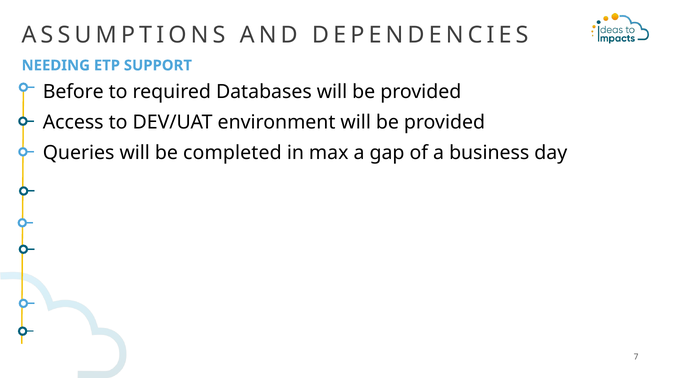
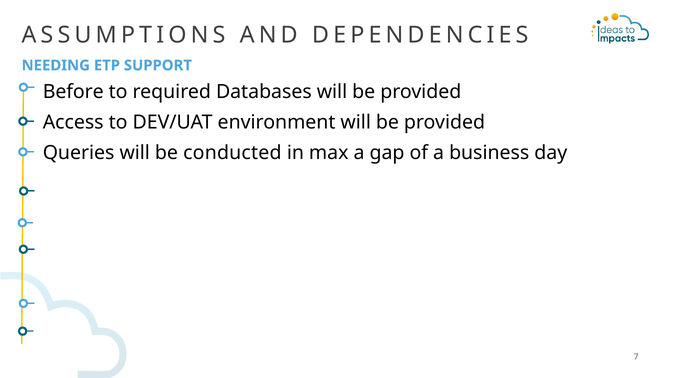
completed: completed -> conducted
